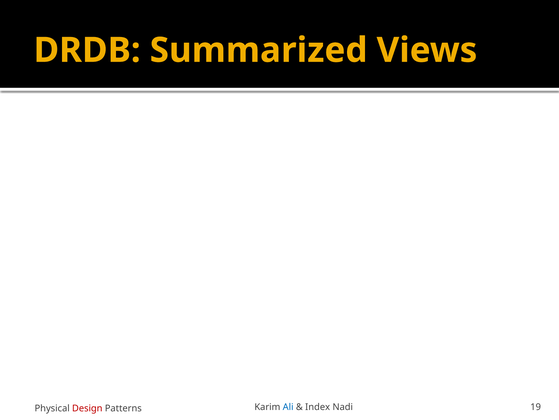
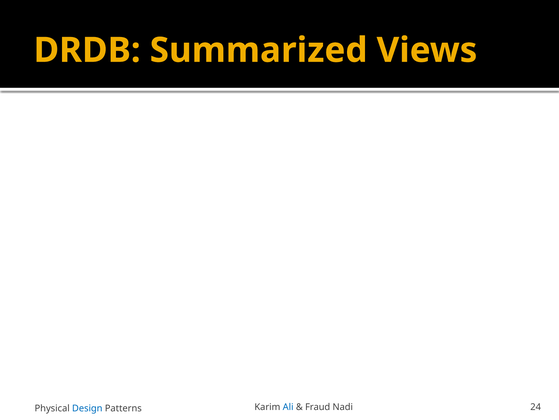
Index: Index -> Fraud
19: 19 -> 24
Design colour: red -> blue
